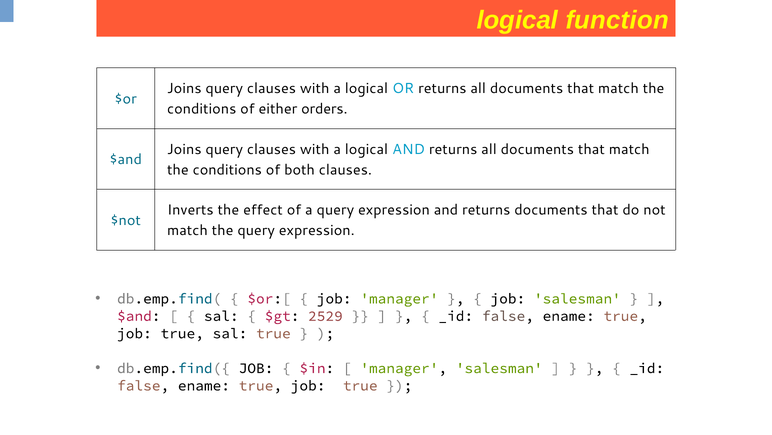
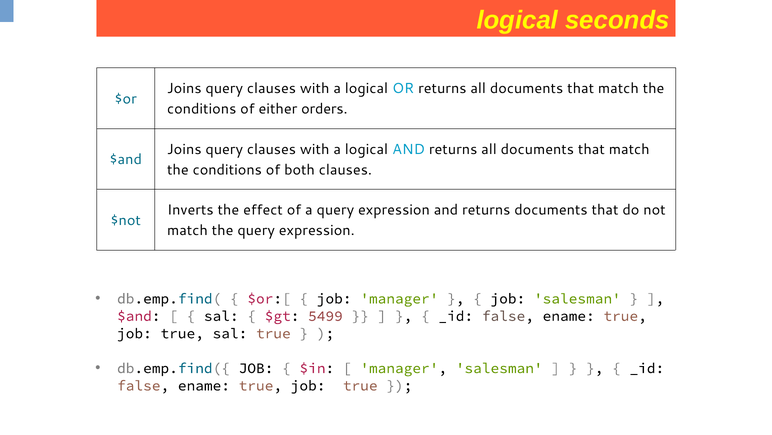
function: function -> seconds
2529: 2529 -> 5499
